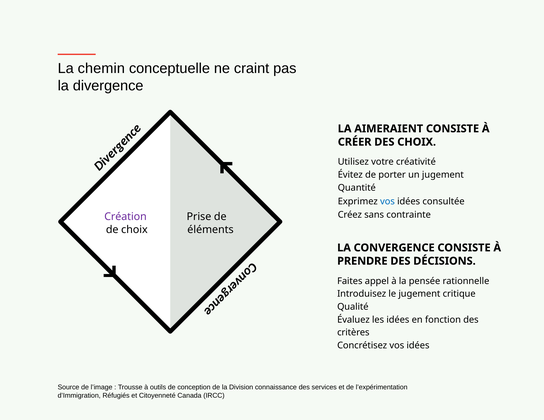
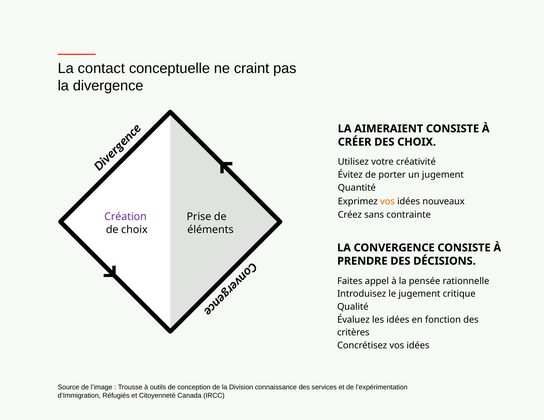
chemin: chemin -> contact
vos at (387, 202) colour: blue -> orange
consultée: consultée -> nouveaux
